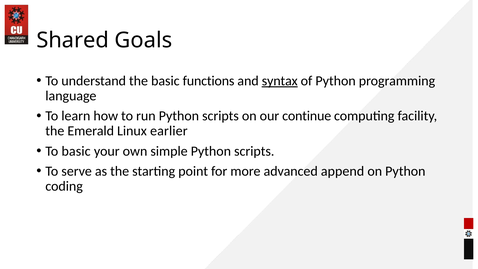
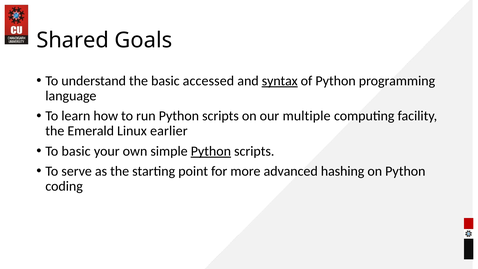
functions: functions -> accessed
continue: continue -> multiple
Python at (211, 151) underline: none -> present
append: append -> hashing
